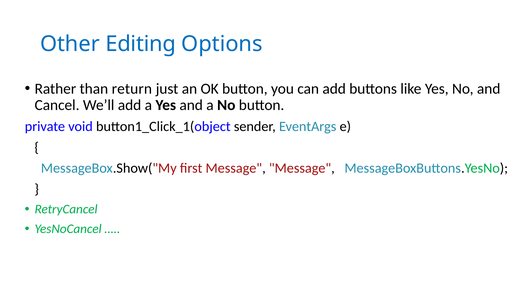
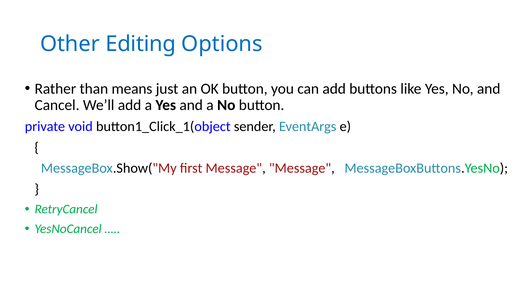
return: return -> means
